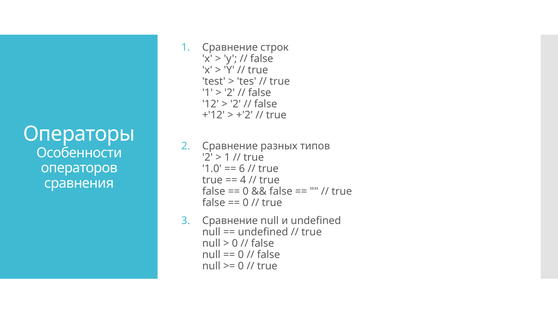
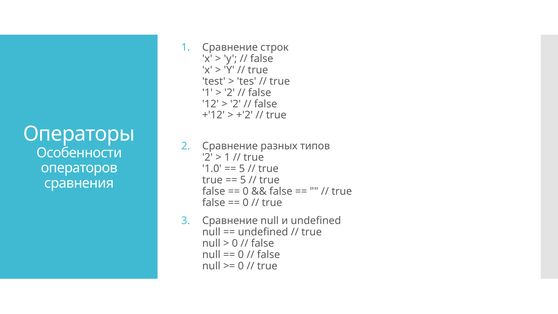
6 at (242, 169): 6 -> 5
4 at (243, 180): 4 -> 5
